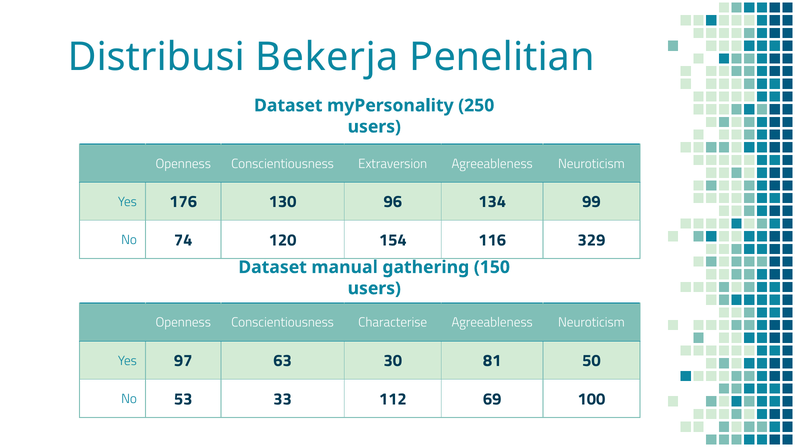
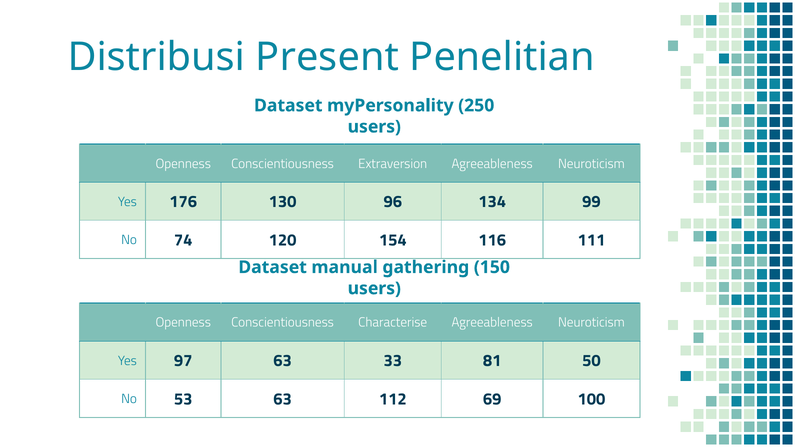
Bekerja: Bekerja -> Present
329: 329 -> 111
30: 30 -> 33
53 33: 33 -> 63
